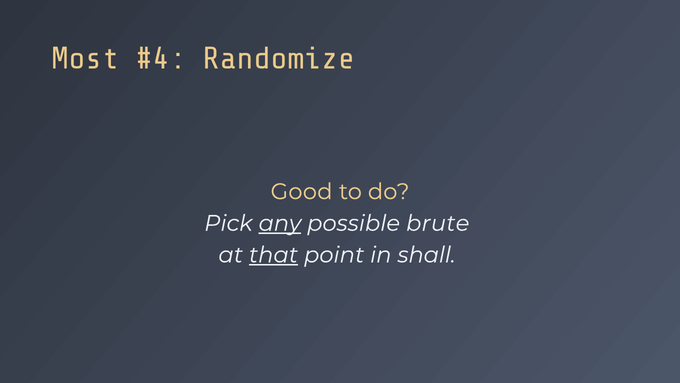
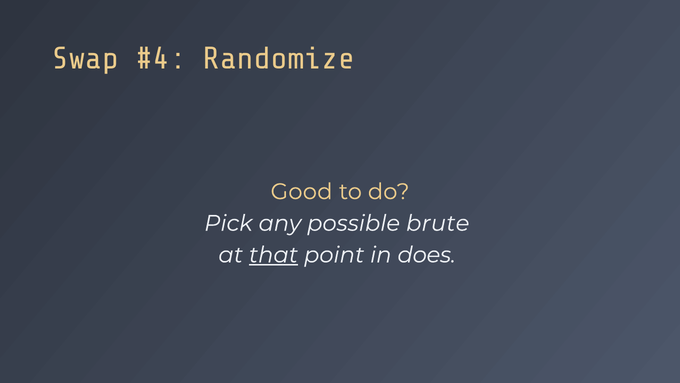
Most: Most -> Swap
any underline: present -> none
shall: shall -> does
